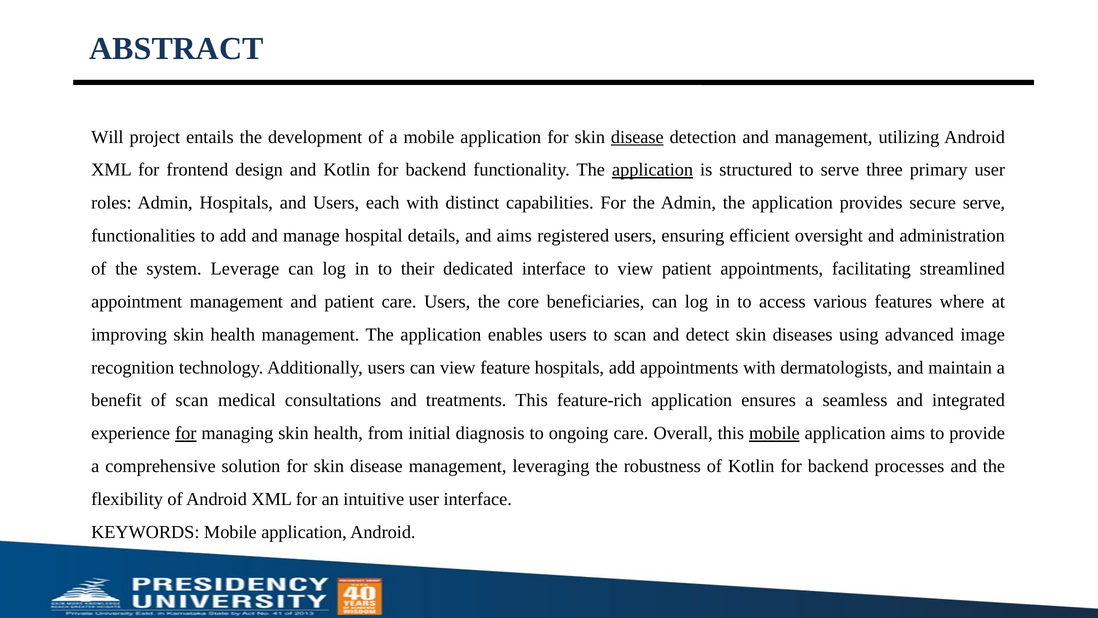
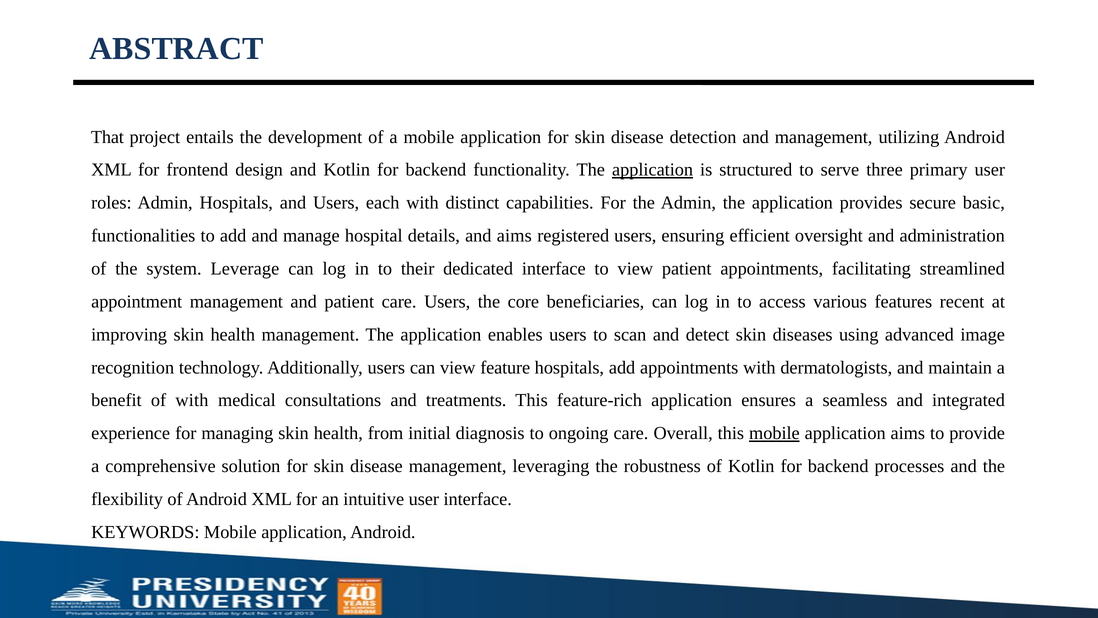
Will: Will -> That
disease at (637, 137) underline: present -> none
secure serve: serve -> basic
where: where -> recent
of scan: scan -> with
for at (186, 433) underline: present -> none
